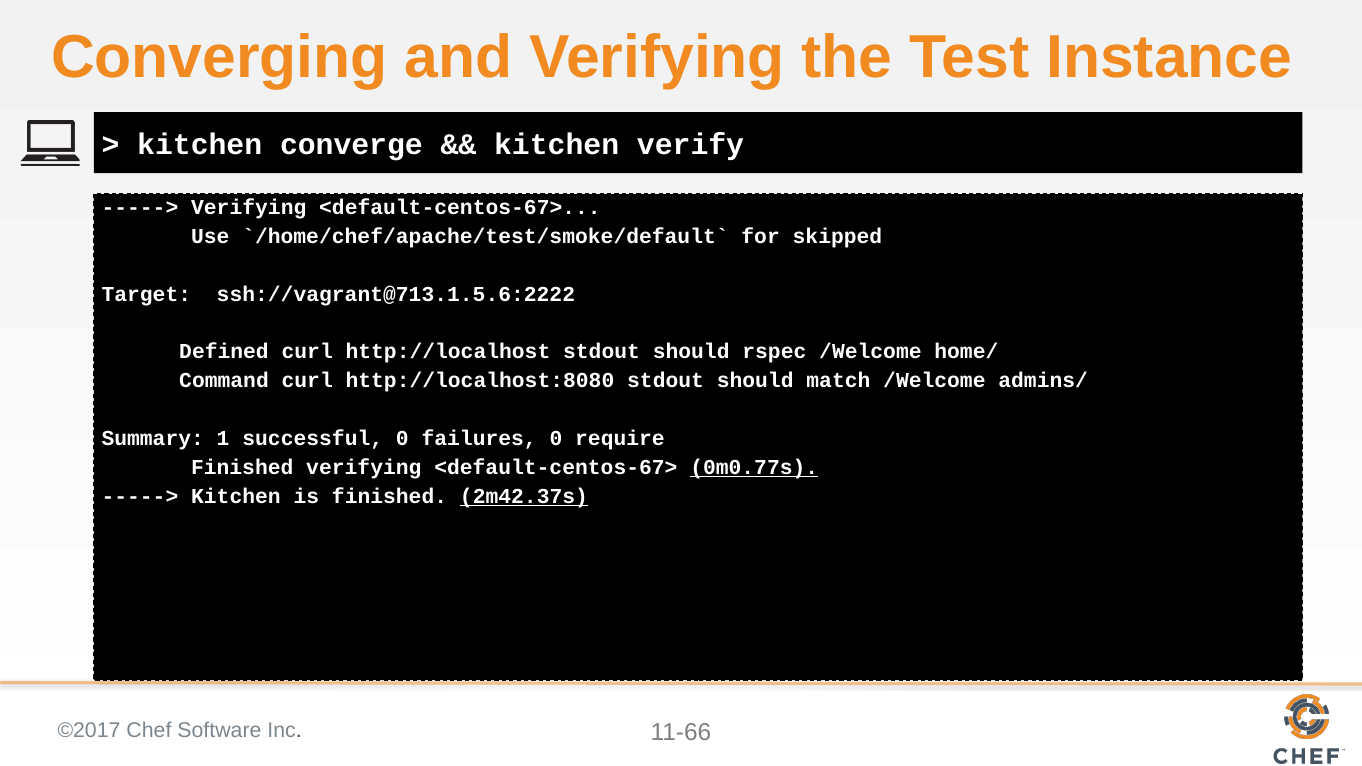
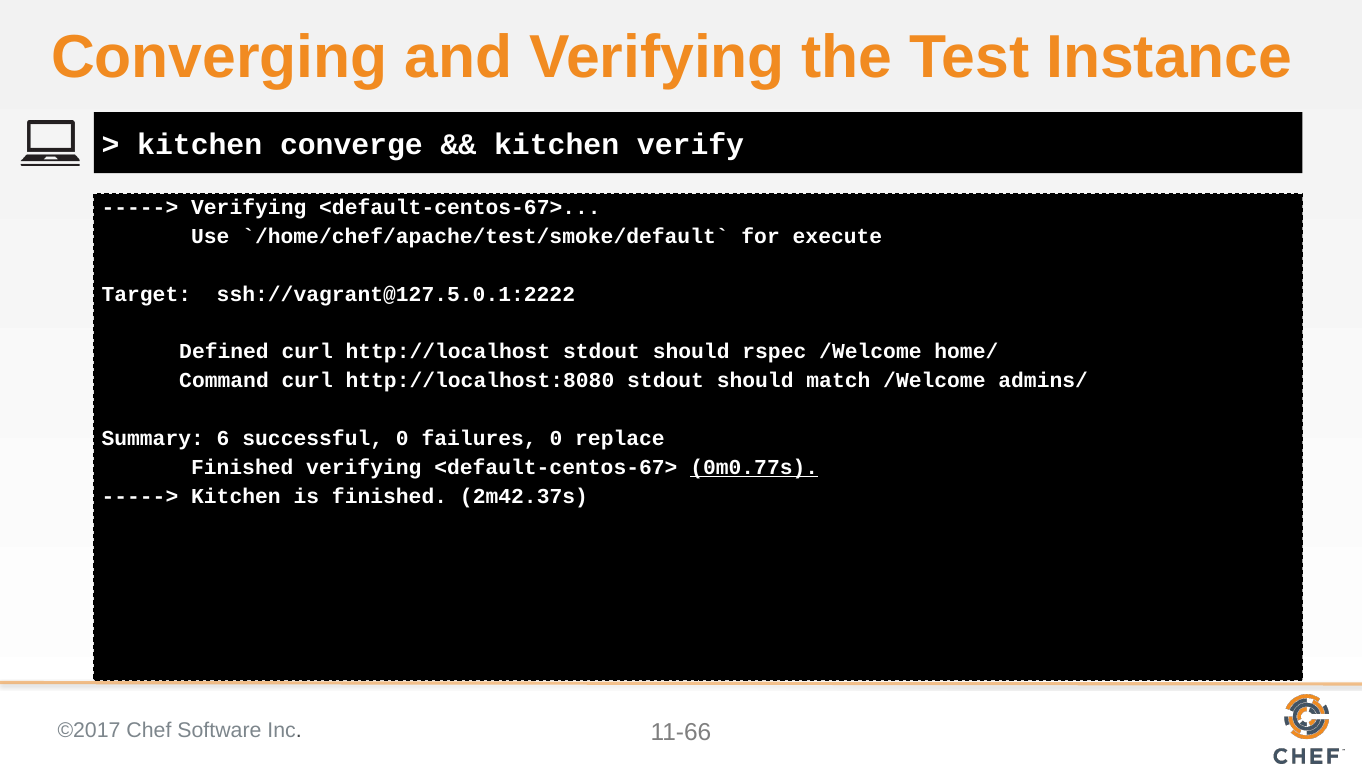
skipped: skipped -> execute
ssh://vagrant@713.1.5.6:2222: ssh://vagrant@713.1.5.6:2222 -> ssh://vagrant@127.5.0.1:2222
1: 1 -> 6
require: require -> replace
2m42.37s underline: present -> none
